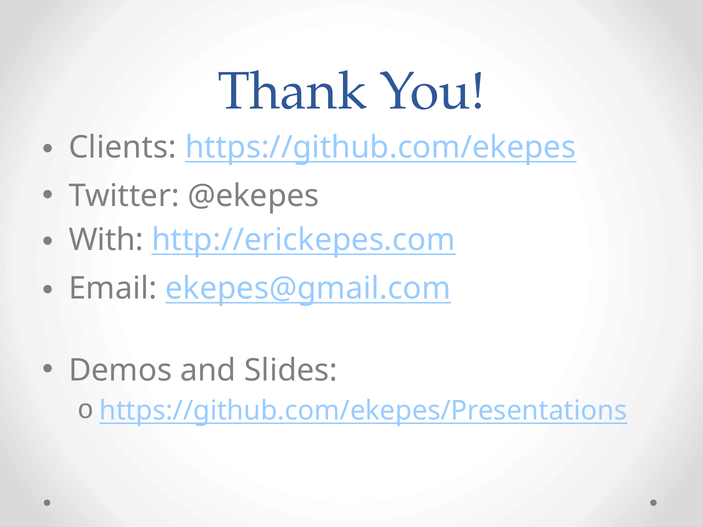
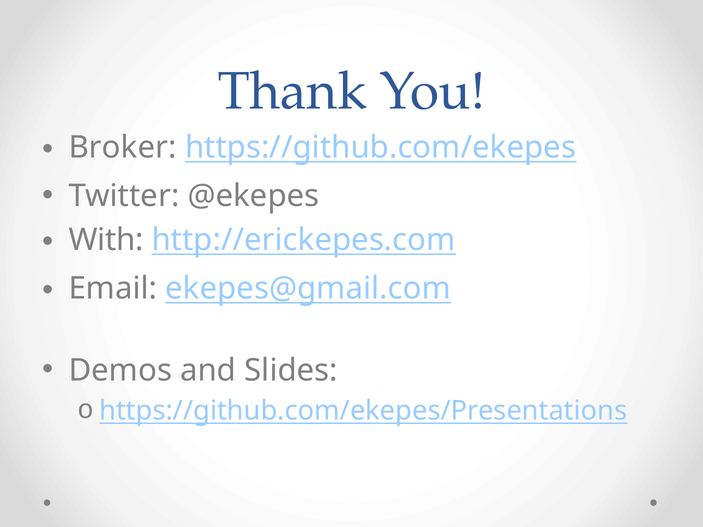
Clients: Clients -> Broker
